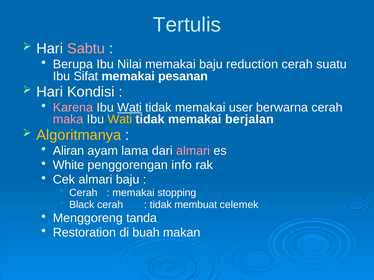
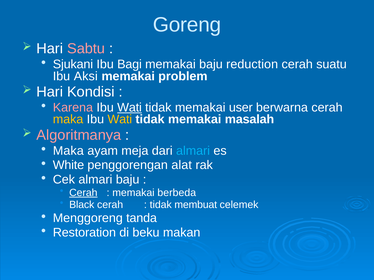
Tertulis: Tertulis -> Goreng
Berupa: Berupa -> Sjukani
Nilai: Nilai -> Bagi
Sifat: Sifat -> Aksi
pesanan: pesanan -> problem
maka at (68, 120) colour: pink -> yellow
berjalan: berjalan -> masalah
Algoritmanya colour: yellow -> pink
Aliran at (68, 151): Aliran -> Maka
lama: lama -> meja
almari at (193, 151) colour: pink -> light blue
info: info -> alat
Cerah at (83, 193) underline: none -> present
stopping: stopping -> berbeda
buah: buah -> beku
